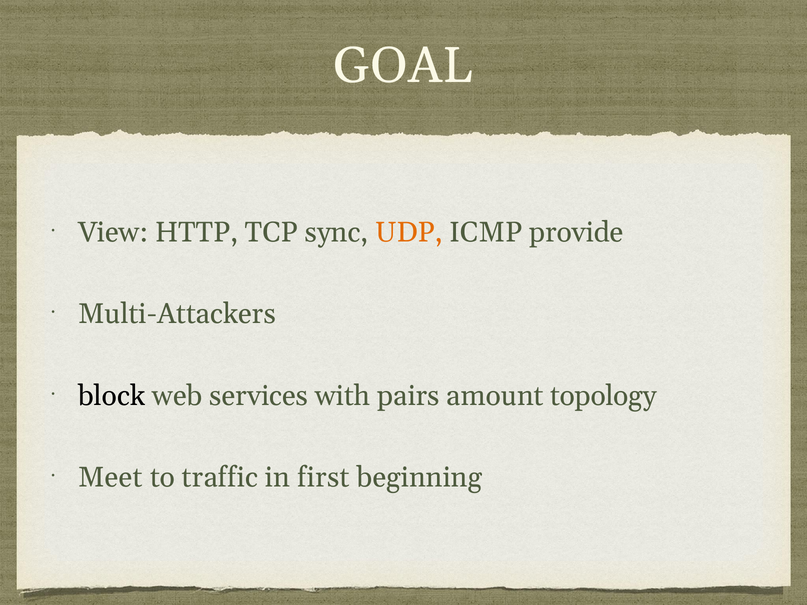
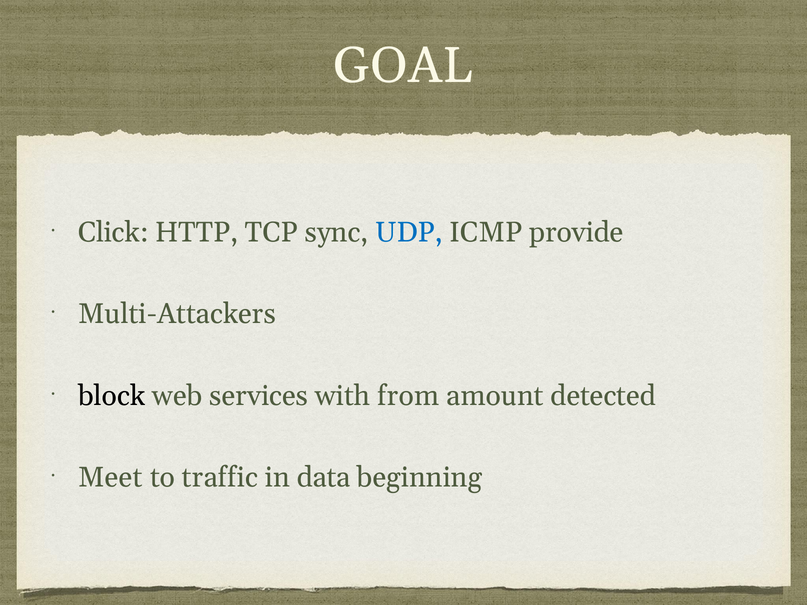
View: View -> Click
UDP colour: orange -> blue
pairs: pairs -> from
topology: topology -> detected
first: first -> data
